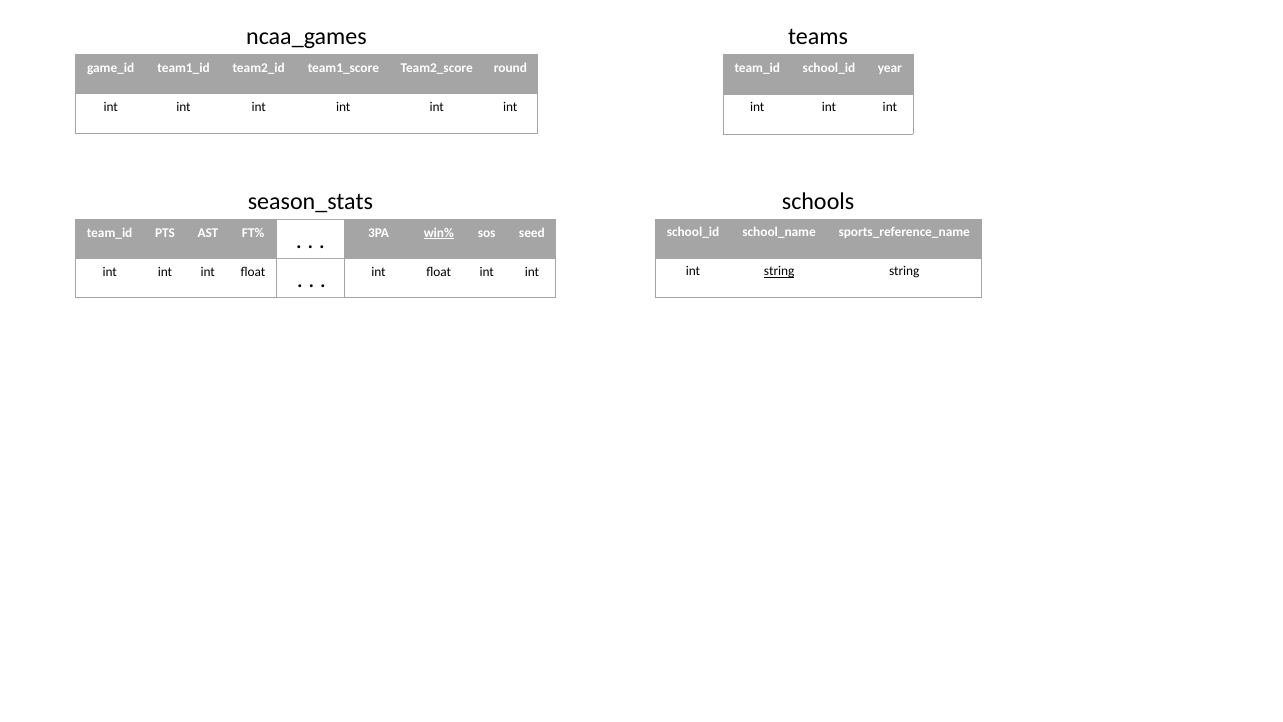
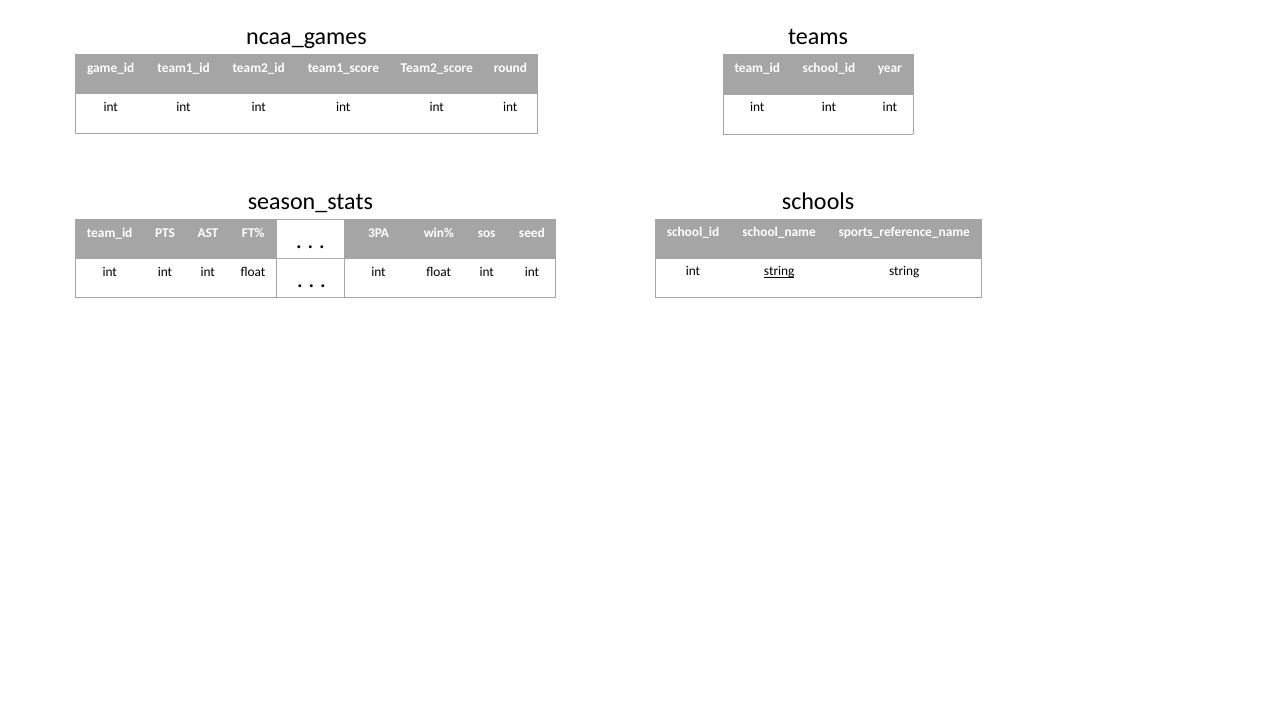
win% underline: present -> none
